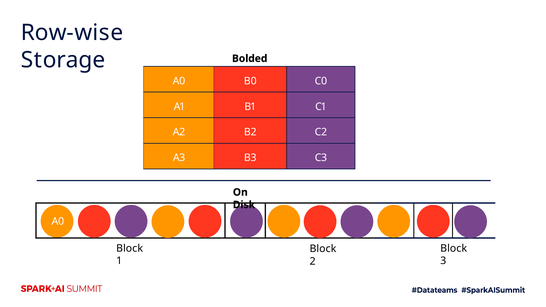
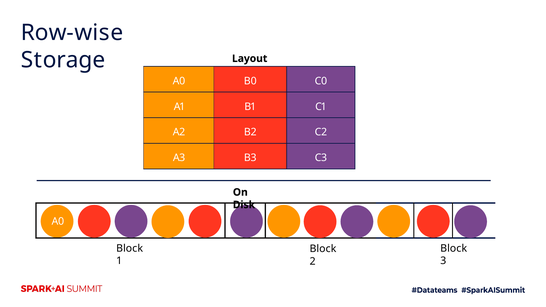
Bolded: Bolded -> Layout
